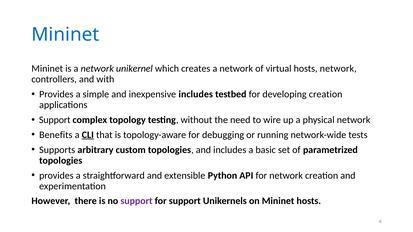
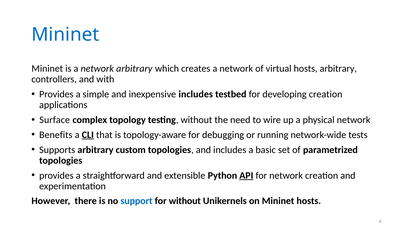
network unikernel: unikernel -> arbitrary
hosts network: network -> arbitrary
Support at (55, 120): Support -> Surface
API underline: none -> present
support at (136, 201) colour: purple -> blue
for support: support -> without
